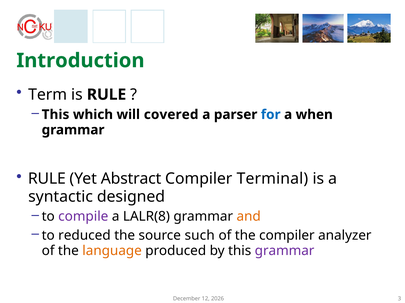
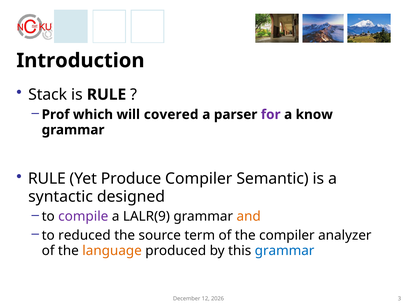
Introduction colour: green -> black
Term: Term -> Stack
This at (56, 115): This -> Prof
for colour: blue -> purple
when: when -> know
Abstract: Abstract -> Produce
Terminal: Terminal -> Semantic
LALR(8: LALR(8 -> LALR(9
such: such -> term
grammar at (285, 251) colour: purple -> blue
